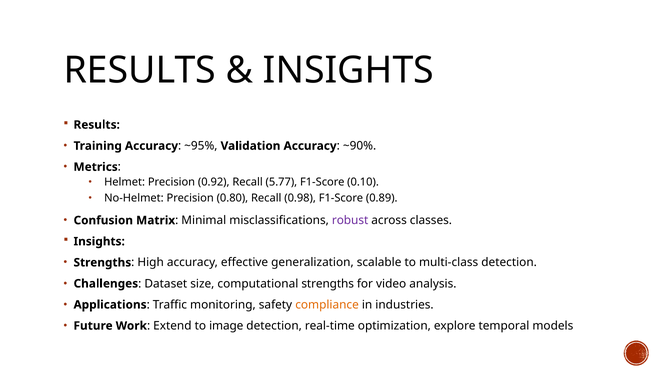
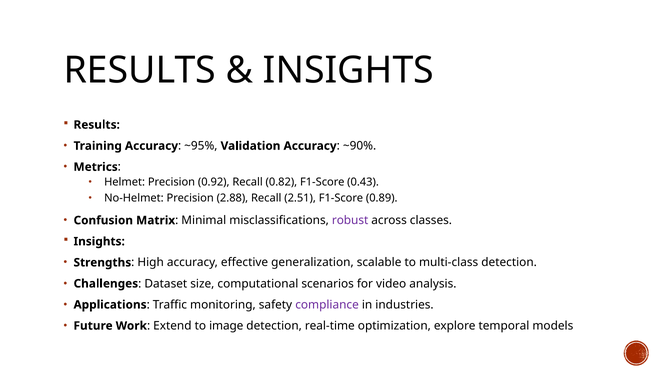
5.77: 5.77 -> 0.82
0.10: 0.10 -> 0.43
0.80: 0.80 -> 2.88
0.98: 0.98 -> 2.51
computational strengths: strengths -> scenarios
compliance colour: orange -> purple
